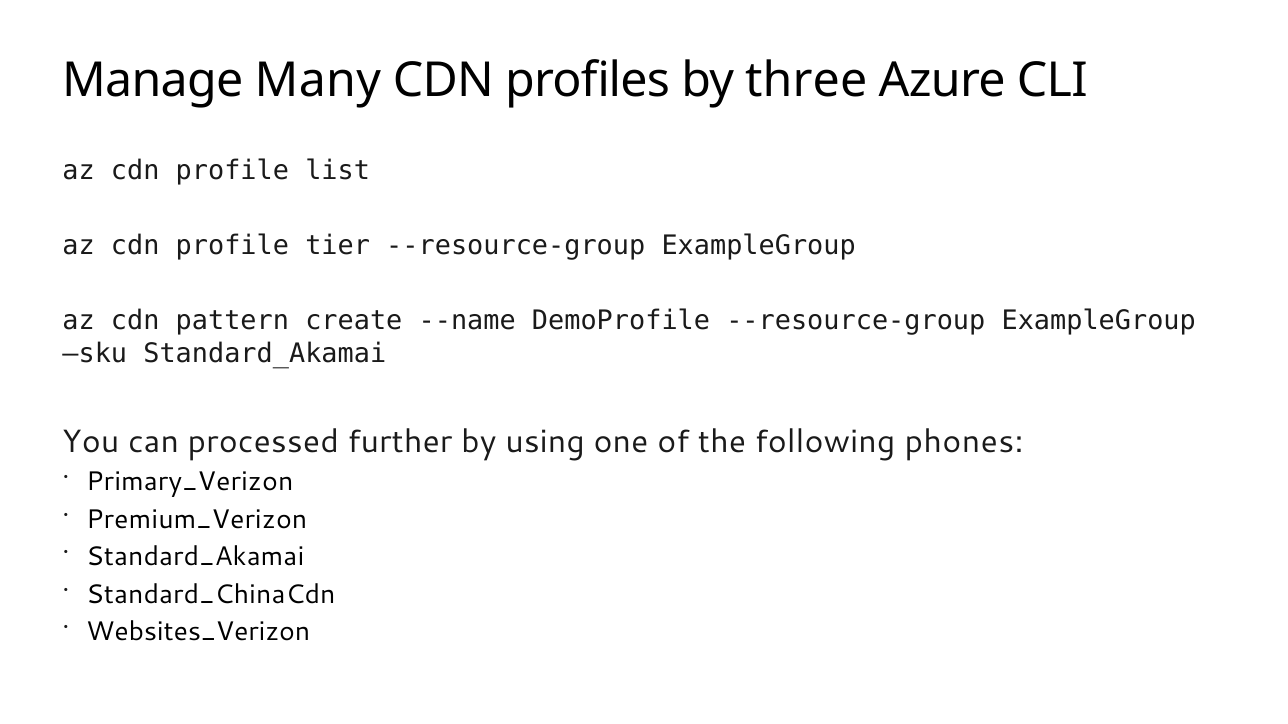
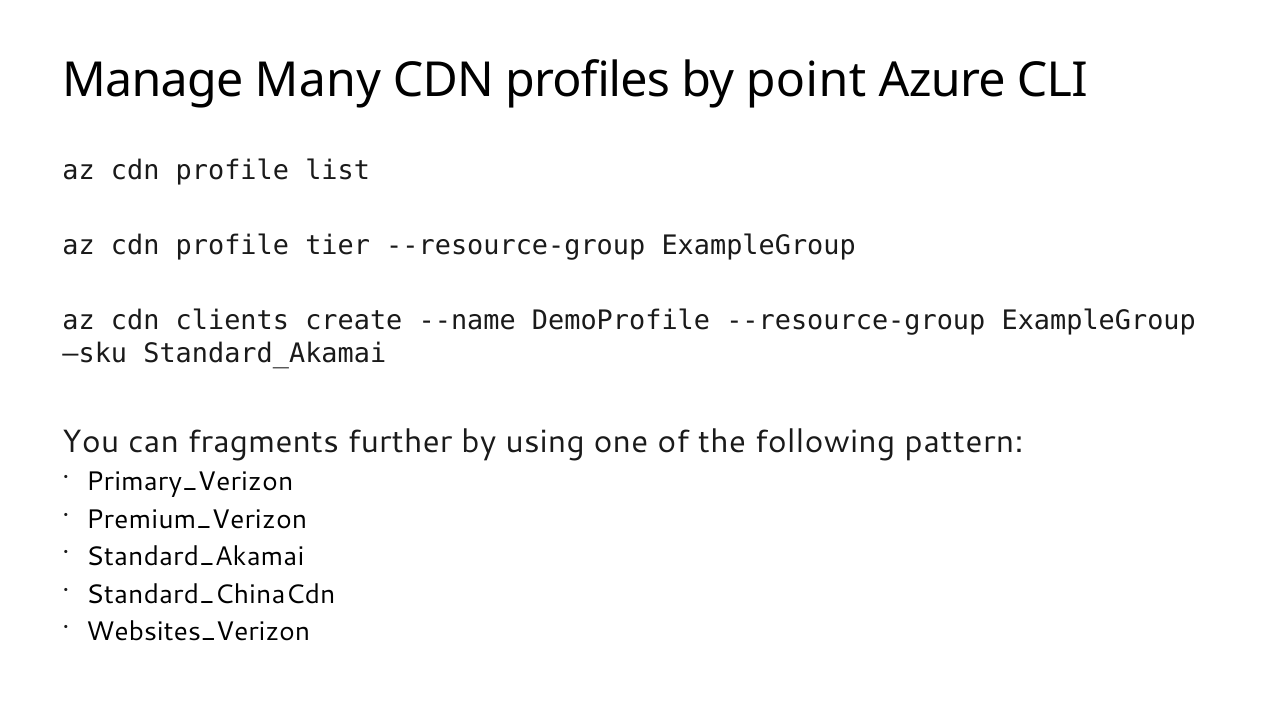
three: three -> point
pattern: pattern -> clients
processed: processed -> fragments
phones: phones -> pattern
